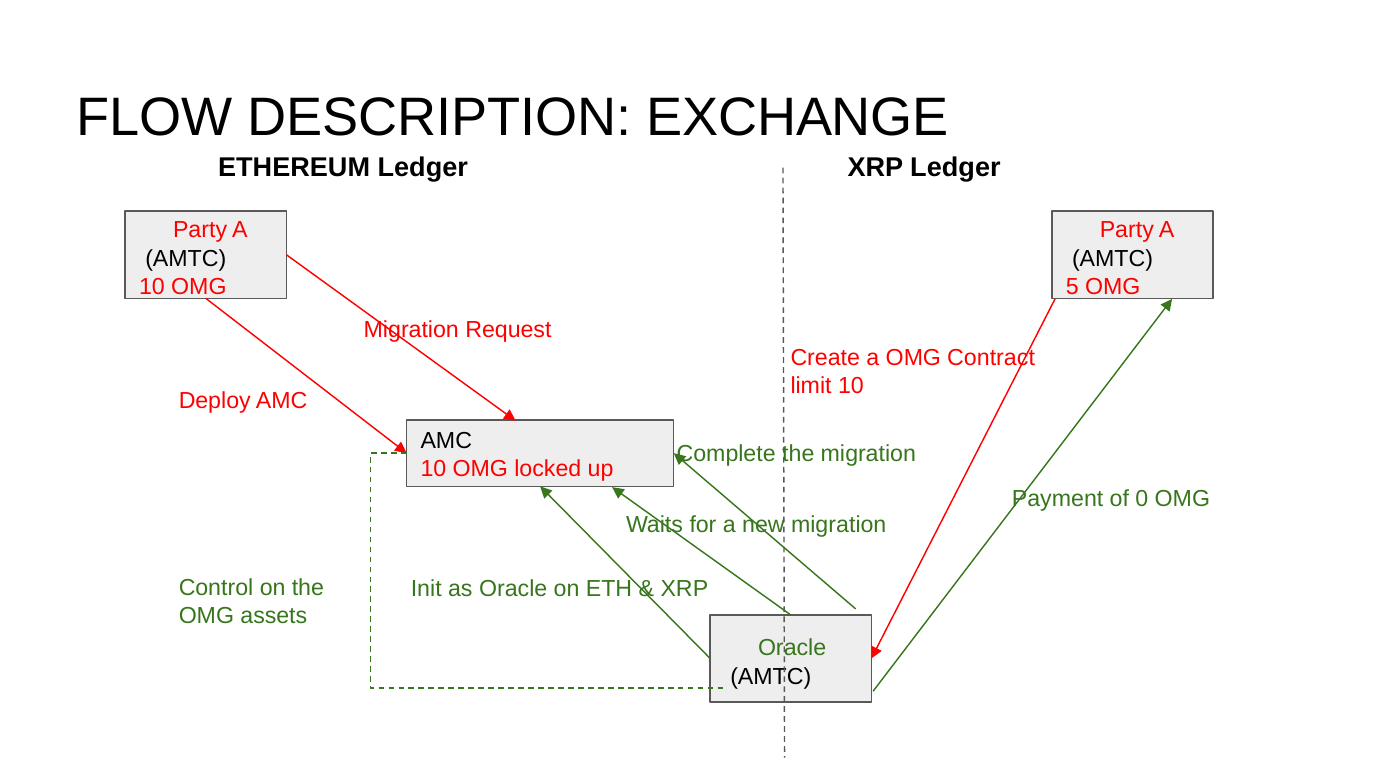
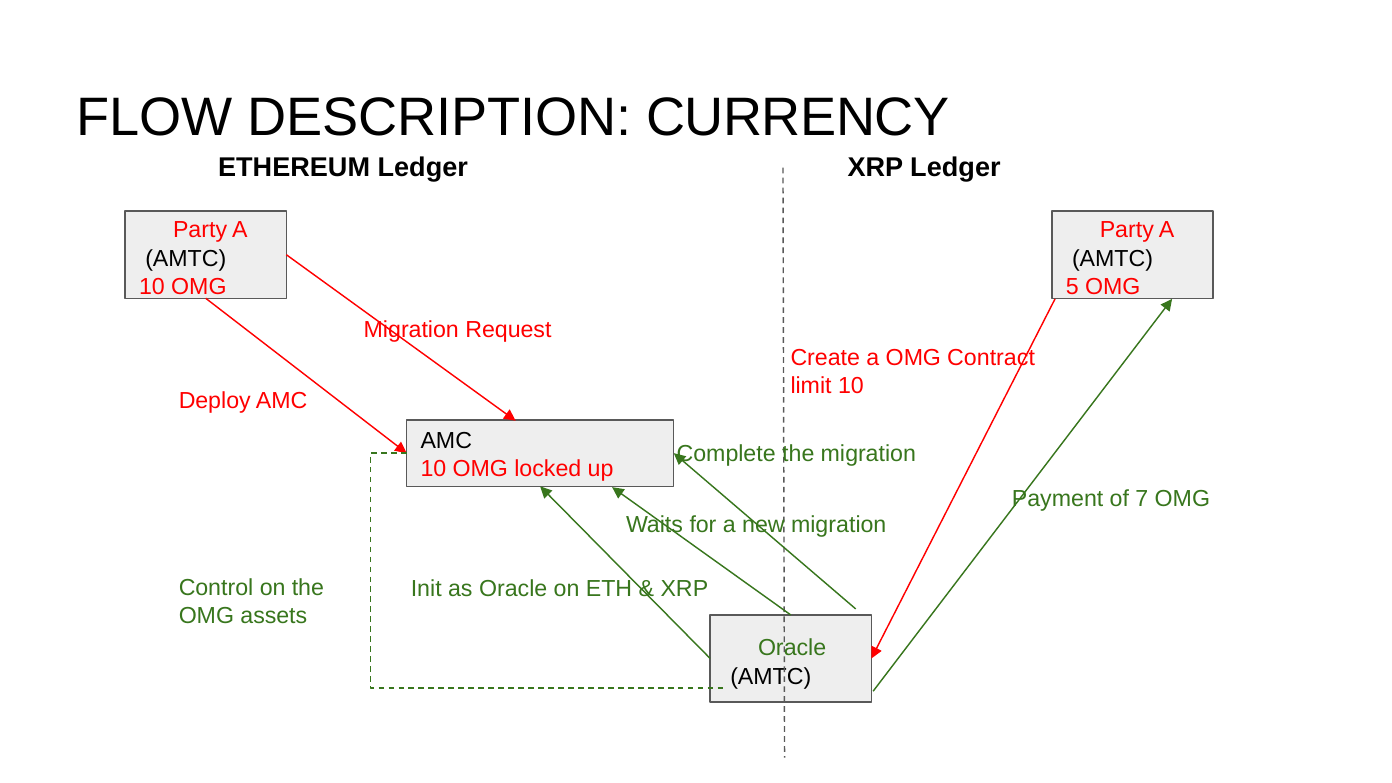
EXCHANGE: EXCHANGE -> CURRENCY
0: 0 -> 7
